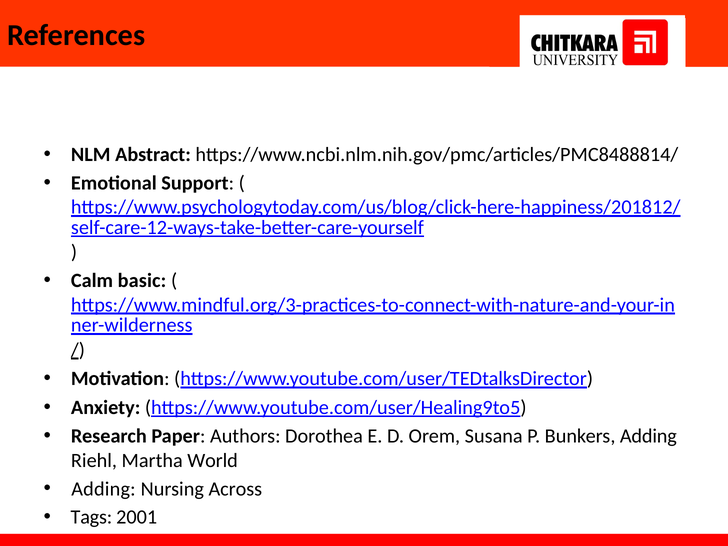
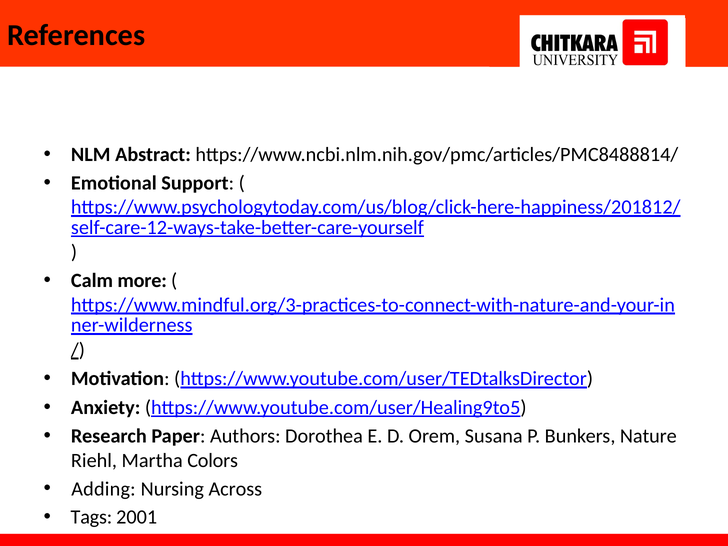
basic: basic -> more
Bunkers Adding: Adding -> Nature
World: World -> Colors
